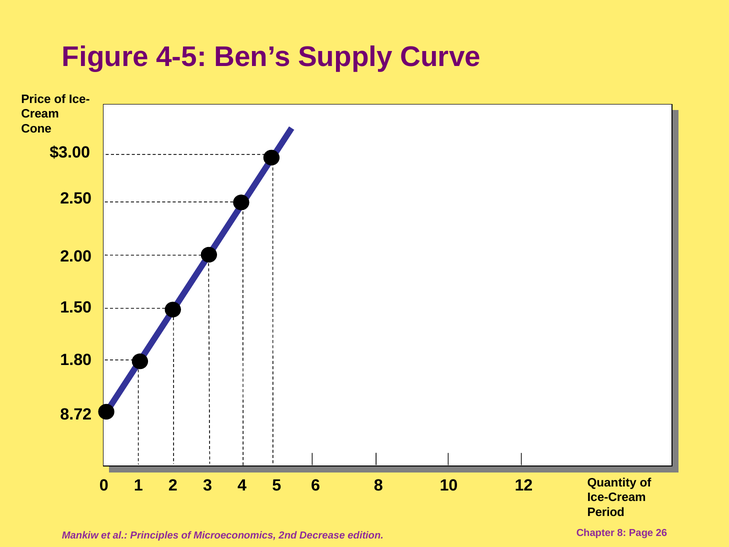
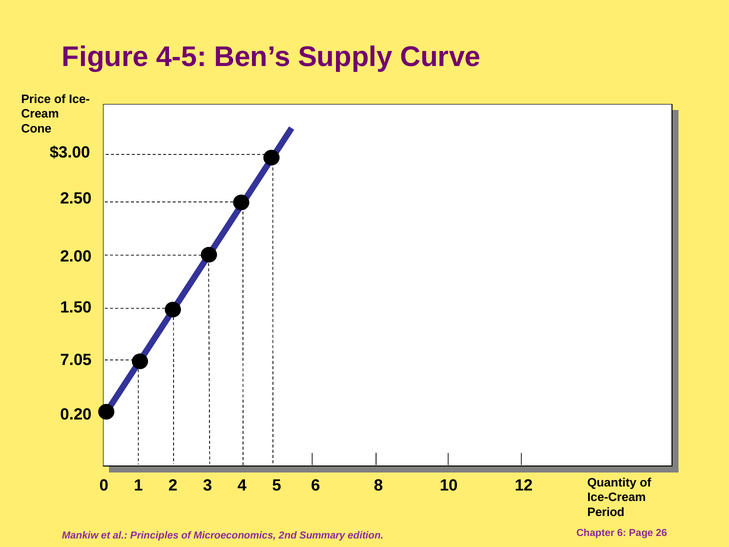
1.80: 1.80 -> 7.05
8.72: 8.72 -> 0.20
Decrease: Decrease -> Summary
Chapter 8: 8 -> 6
